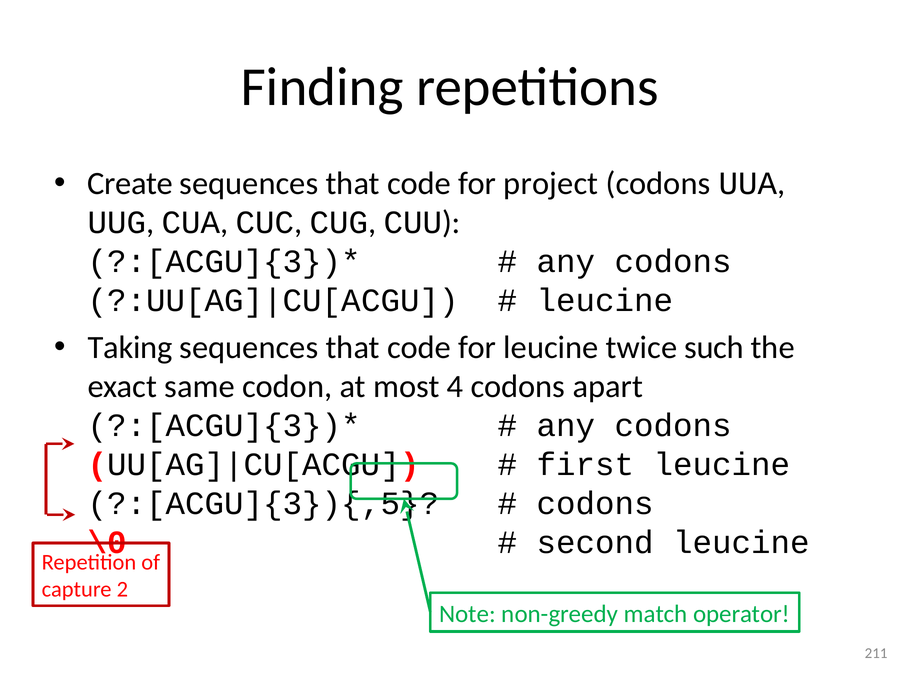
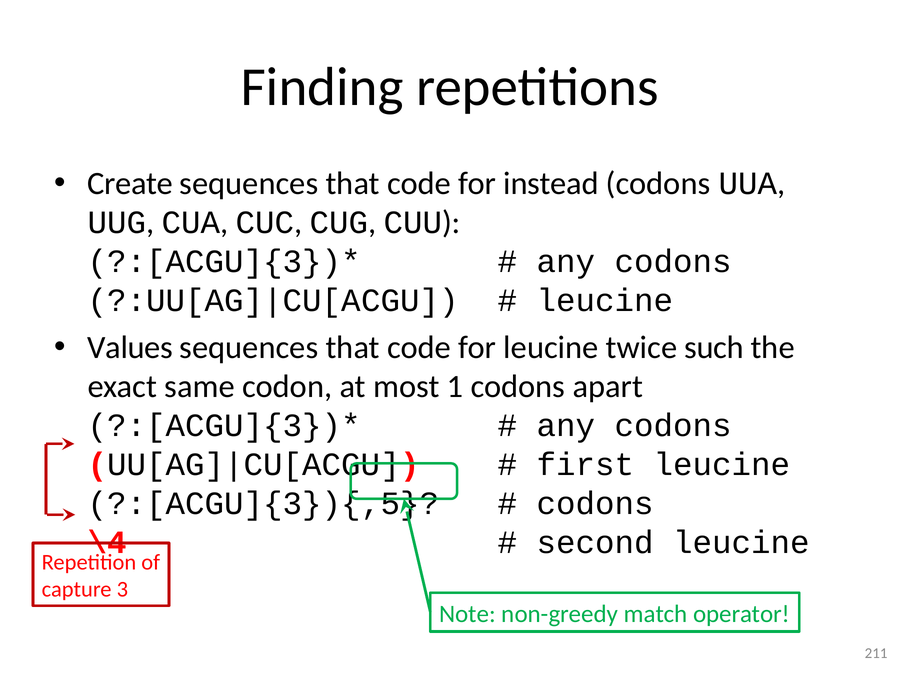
project: project -> instead
Taking: Taking -> Values
4: 4 -> 1
\0: \0 -> \4
2: 2 -> 3
